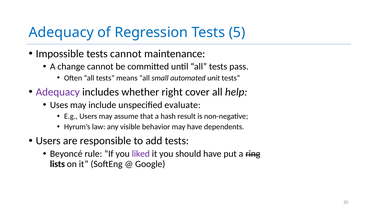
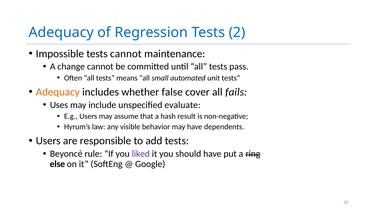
5: 5 -> 2
Adequacy at (58, 92) colour: purple -> orange
right: right -> false
help: help -> fails
lists: lists -> else
